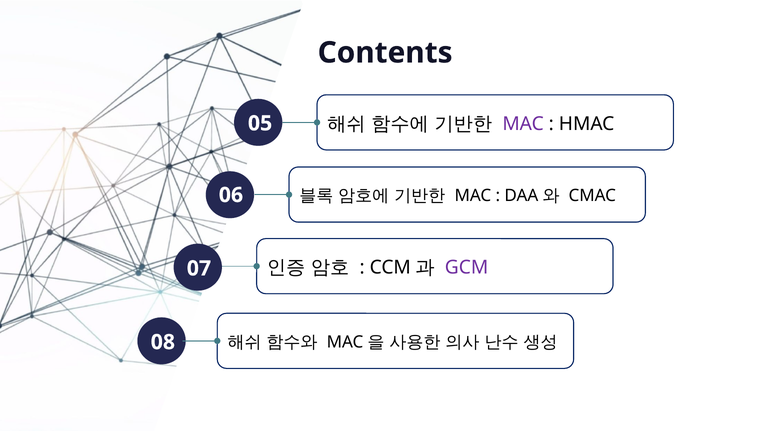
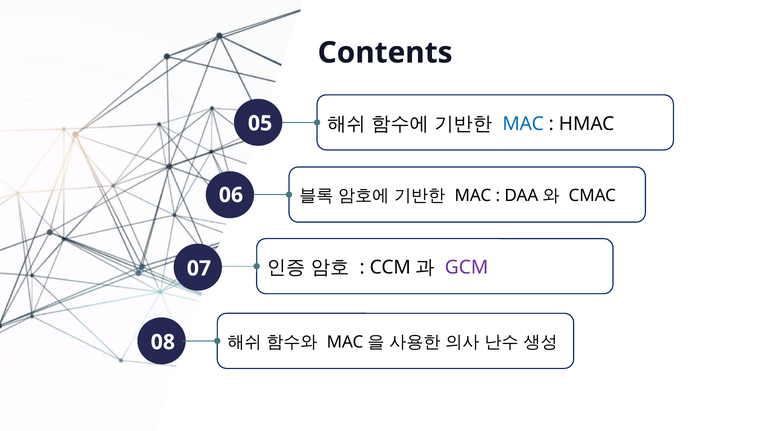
MAC at (523, 124) colour: purple -> blue
